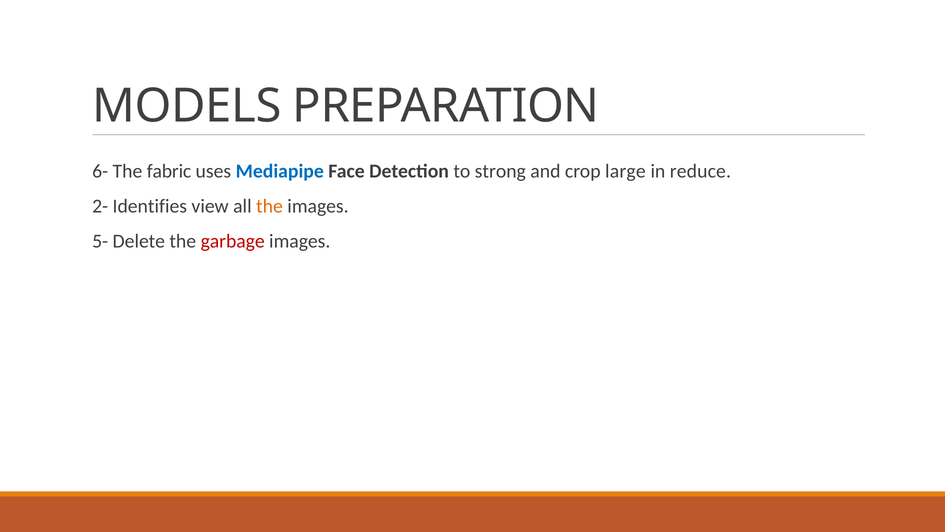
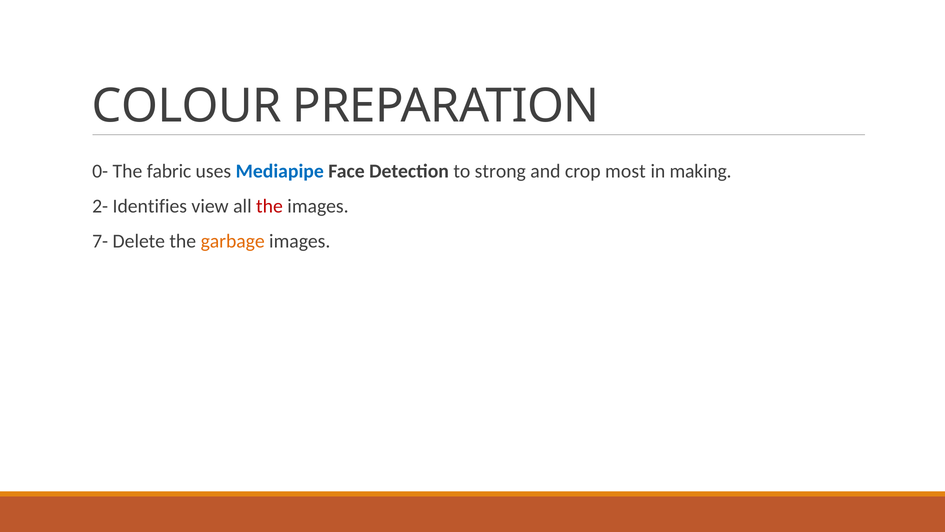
MODELS: MODELS -> COLOUR
6-: 6- -> 0-
large: large -> most
reduce: reduce -> making
the at (270, 206) colour: orange -> red
5-: 5- -> 7-
garbage colour: red -> orange
